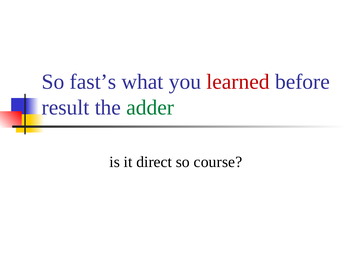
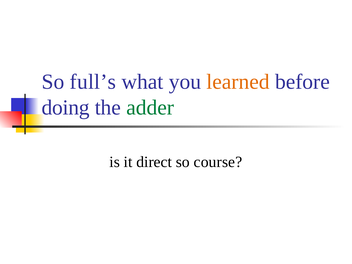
fast’s: fast’s -> full’s
learned colour: red -> orange
result: result -> doing
